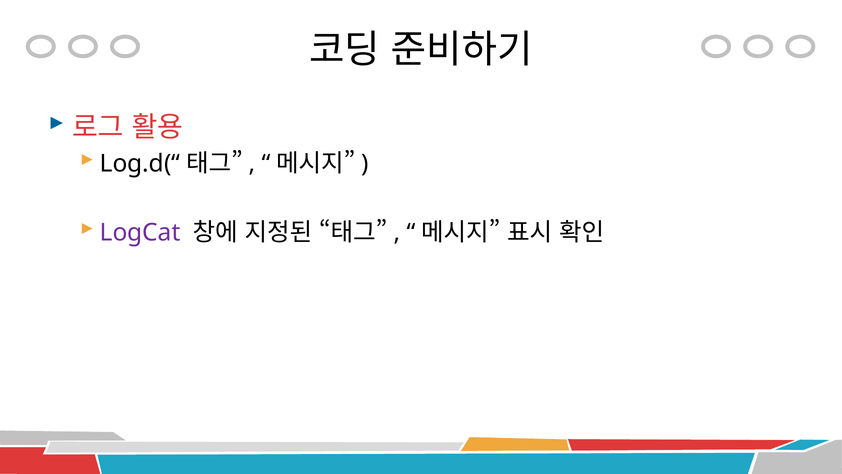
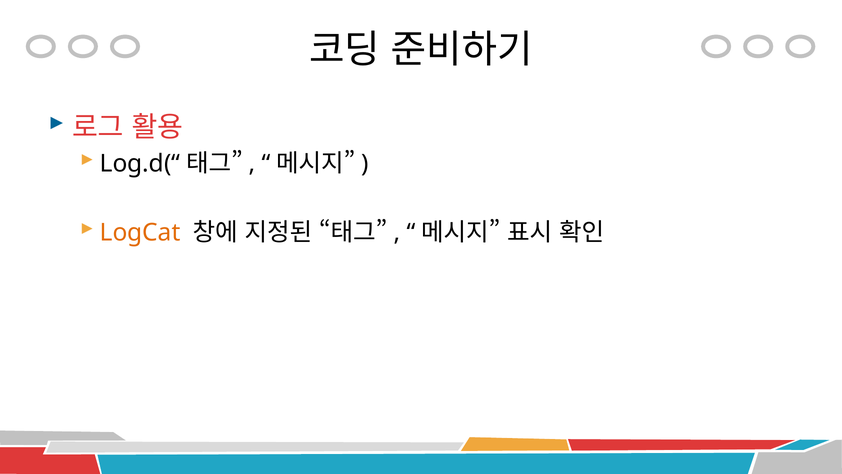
LogCat colour: purple -> orange
